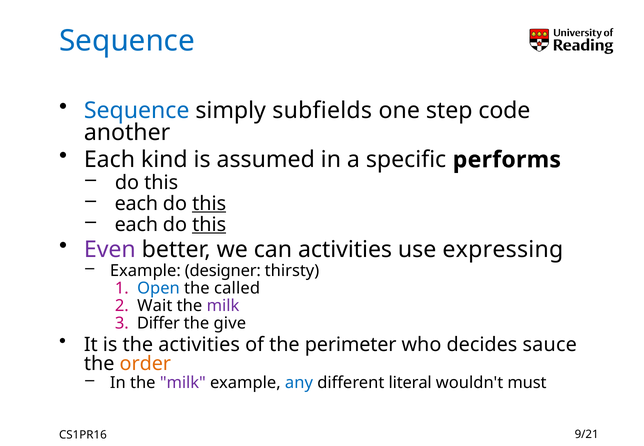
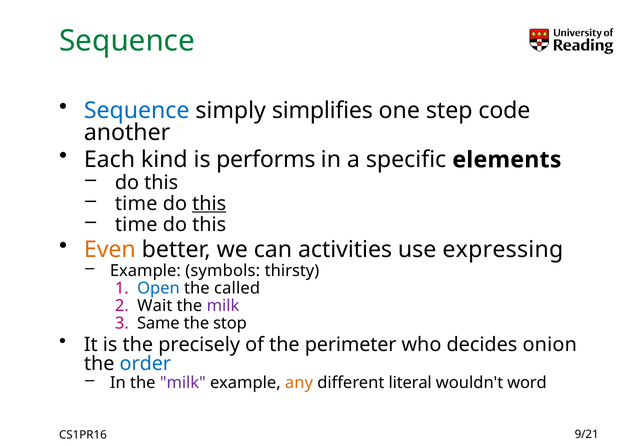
Sequence at (127, 41) colour: blue -> green
subfields: subfields -> simplifies
assumed: assumed -> performs
performs: performs -> elements
each at (136, 203): each -> time
each at (136, 224): each -> time
this at (209, 224) underline: present -> none
Even colour: purple -> orange
designer: designer -> symbols
Differ: Differ -> Same
give: give -> stop
the activities: activities -> precisely
sauce: sauce -> onion
order colour: orange -> blue
any colour: blue -> orange
must: must -> word
